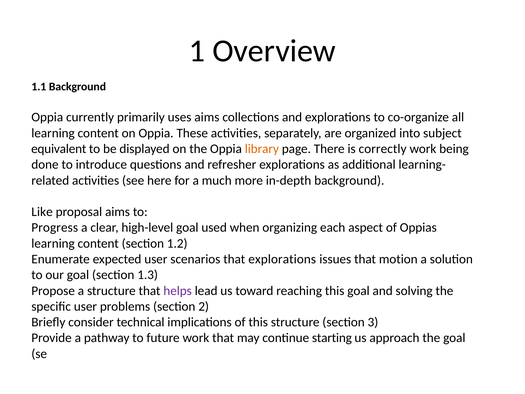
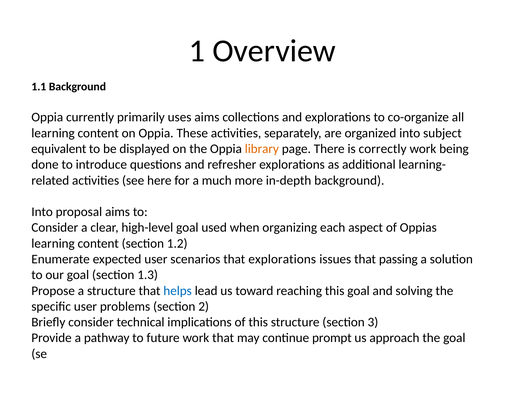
Like at (42, 212): Like -> Into
Progress at (55, 227): Progress -> Consider
motion: motion -> passing
helps colour: purple -> blue
starting: starting -> prompt
